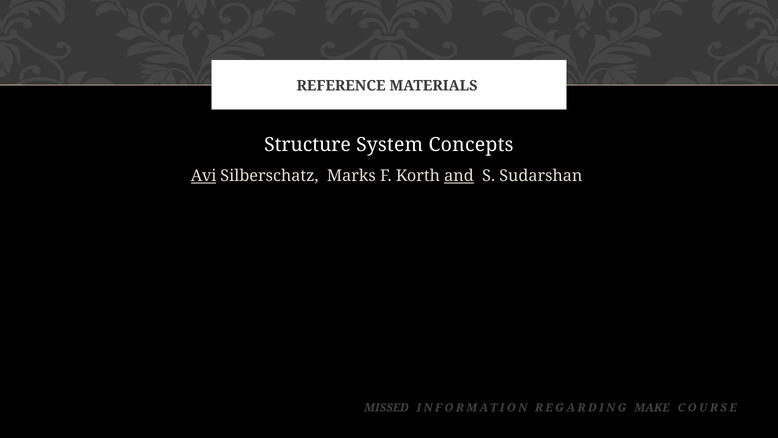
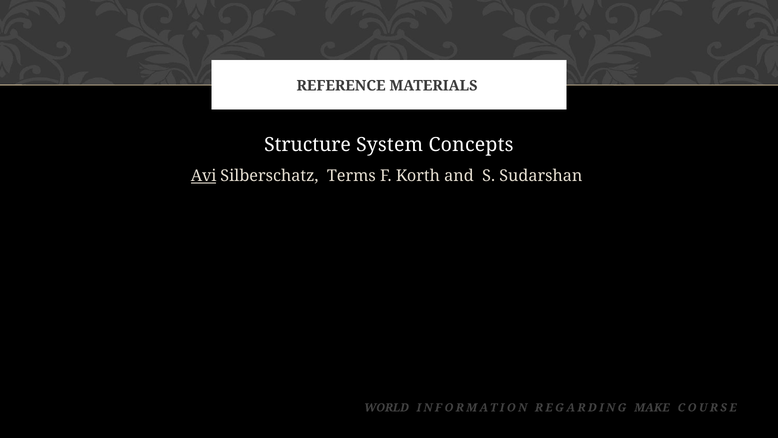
Marks: Marks -> Terms
and underline: present -> none
MISSED: MISSED -> WORLD
